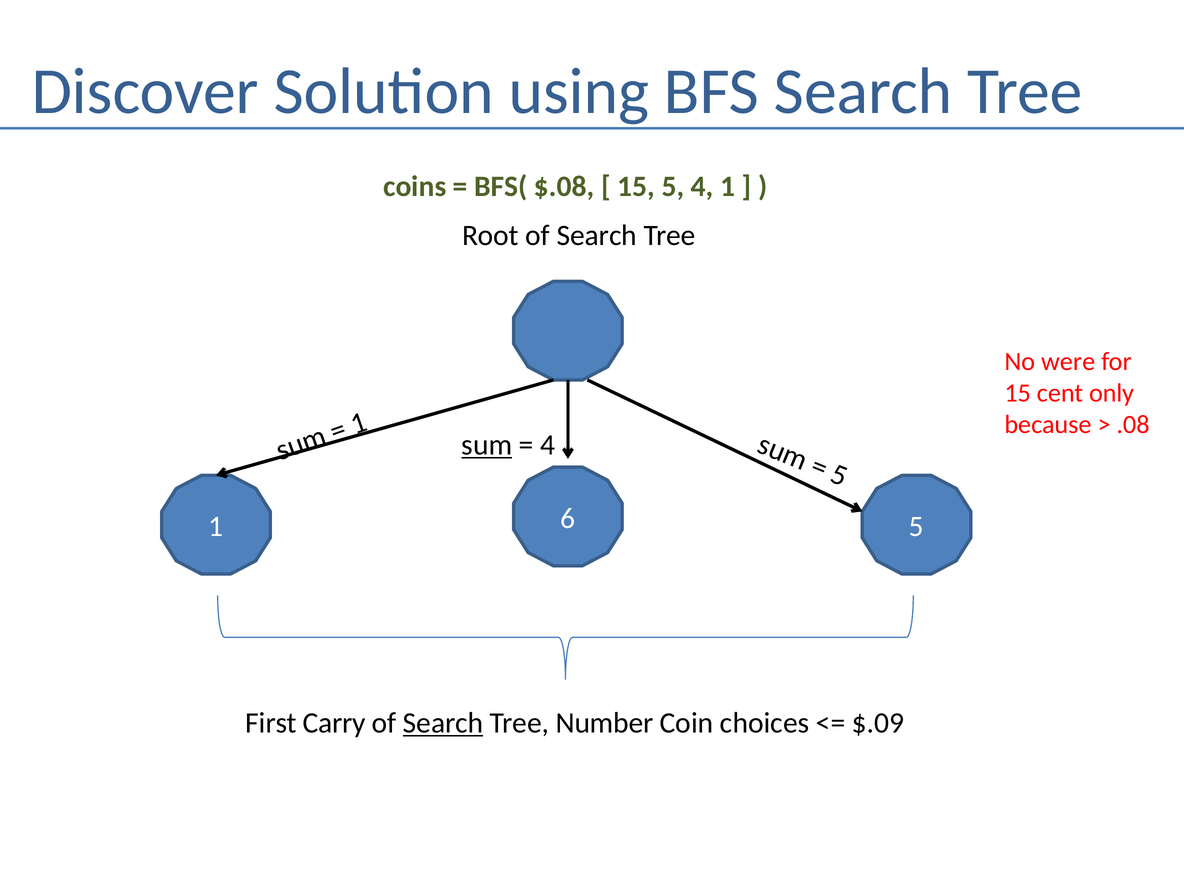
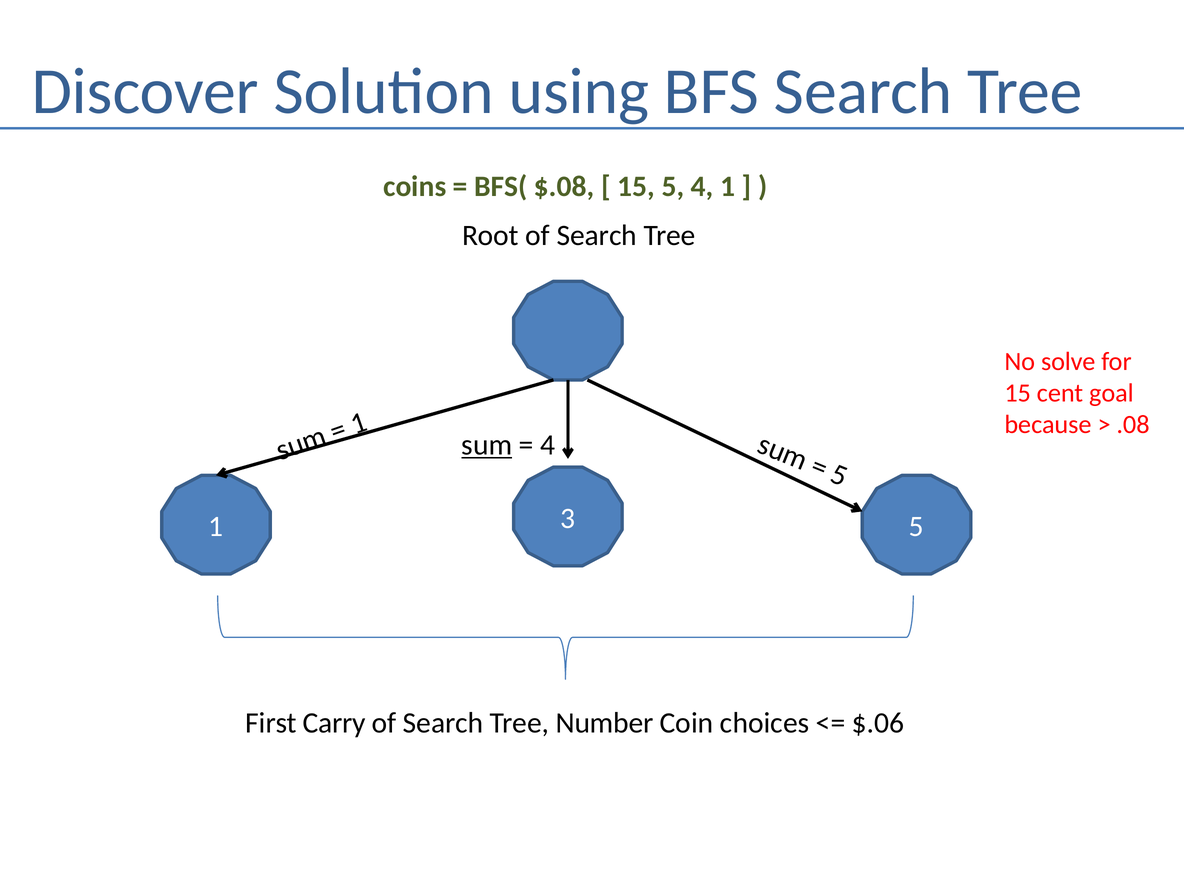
were: were -> solve
only: only -> goal
6: 6 -> 3
Search at (443, 723) underline: present -> none
$.09: $.09 -> $.06
